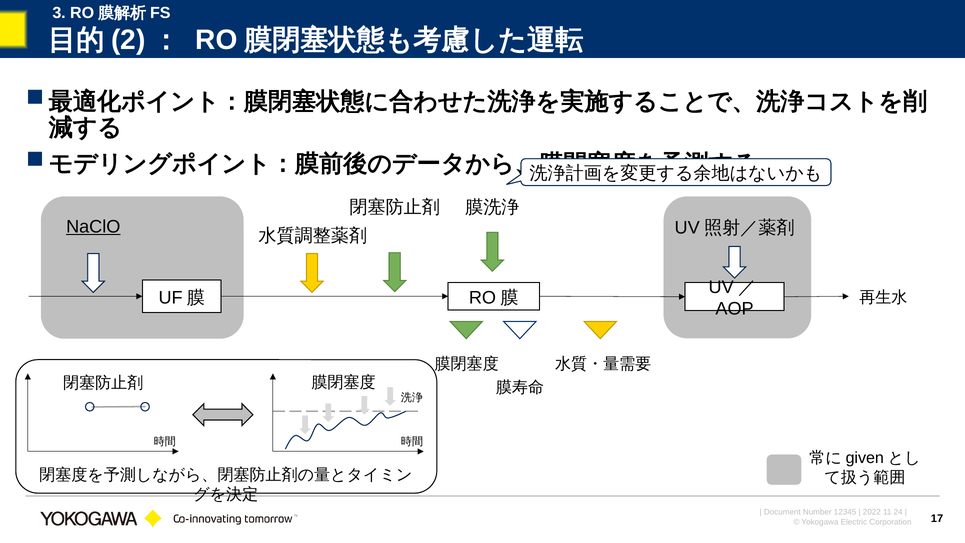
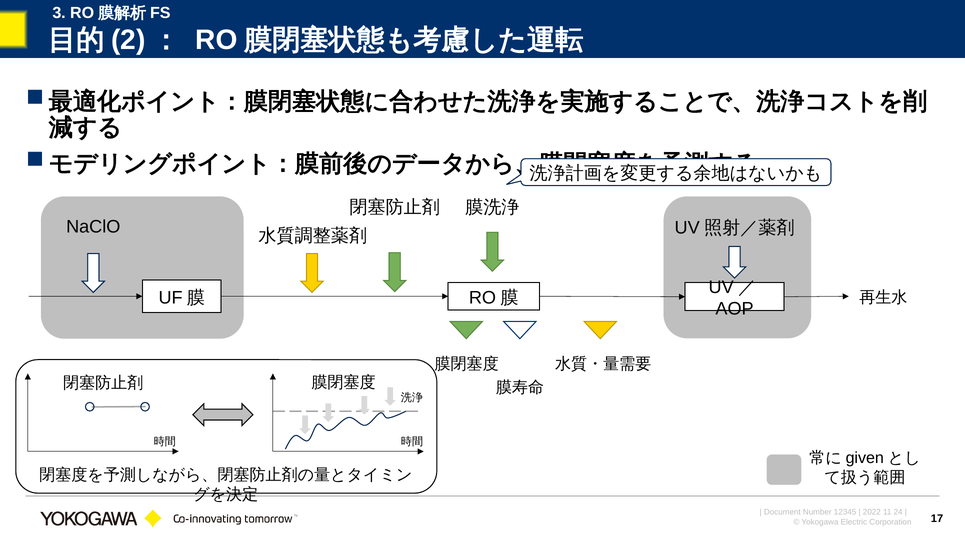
NaClO underline: present -> none
